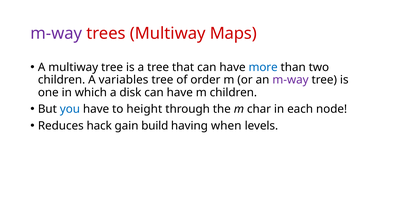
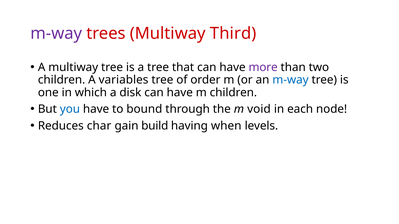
Maps: Maps -> Third
more colour: blue -> purple
m-way at (290, 80) colour: purple -> blue
height: height -> bound
char: char -> void
hack: hack -> char
